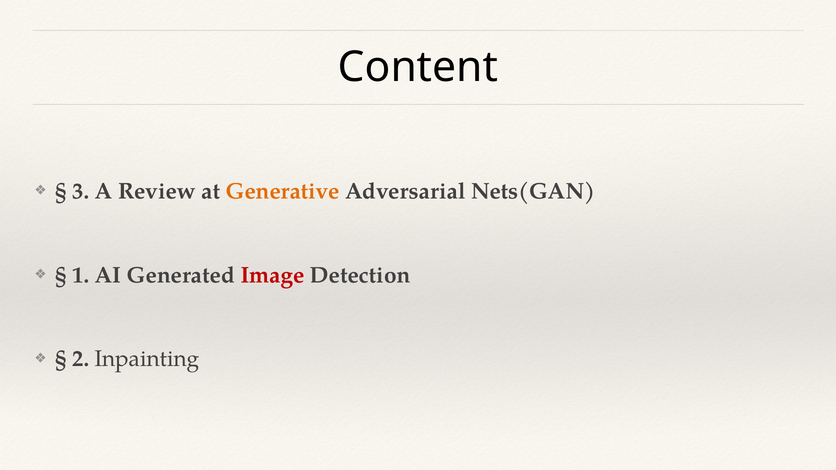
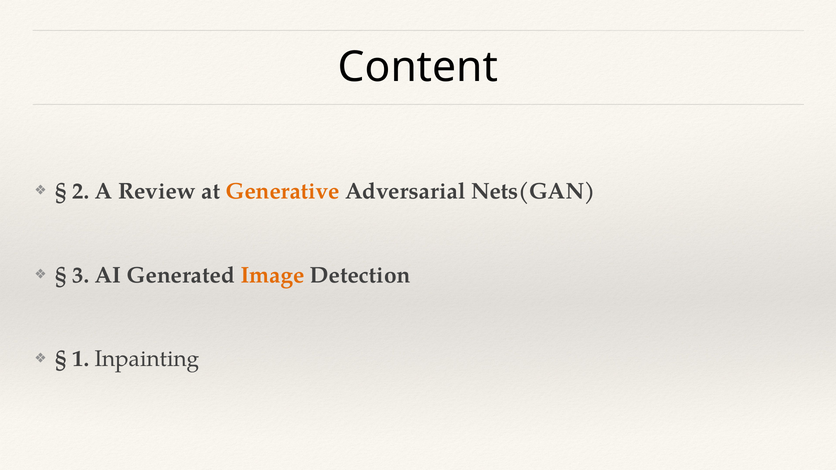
3: 3 -> 2
1: 1 -> 3
Image colour: red -> orange
2: 2 -> 1
